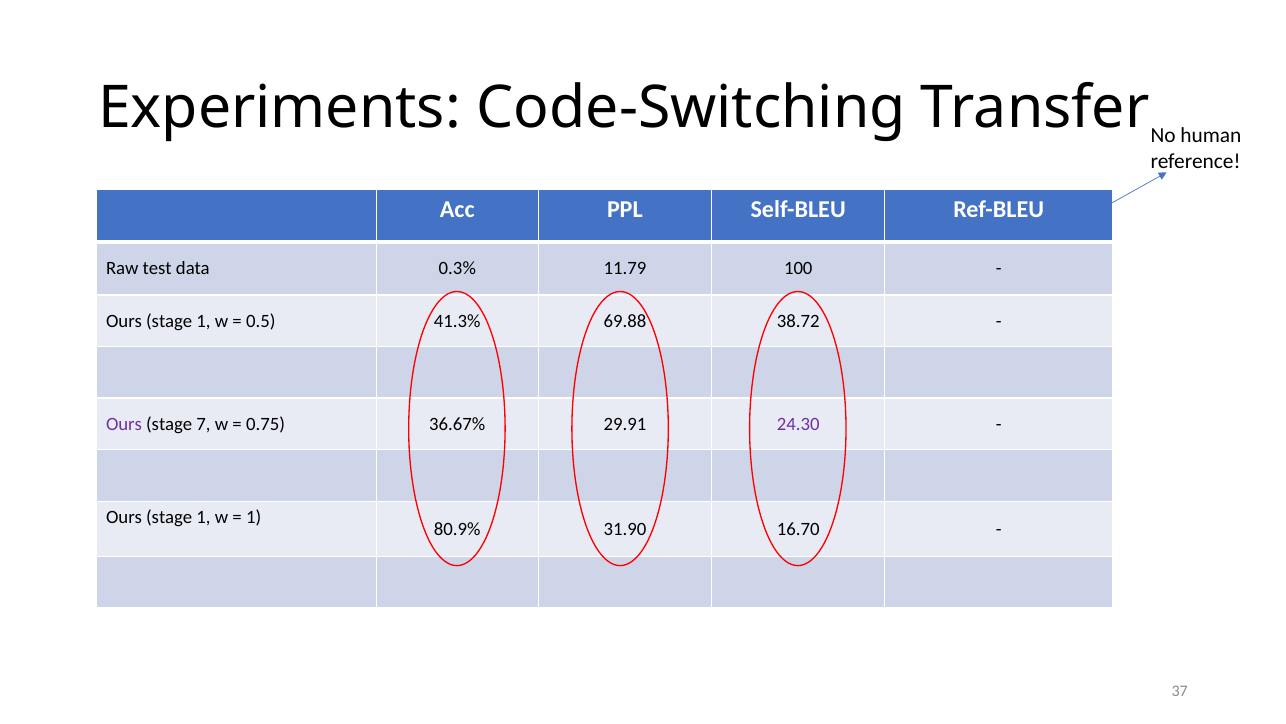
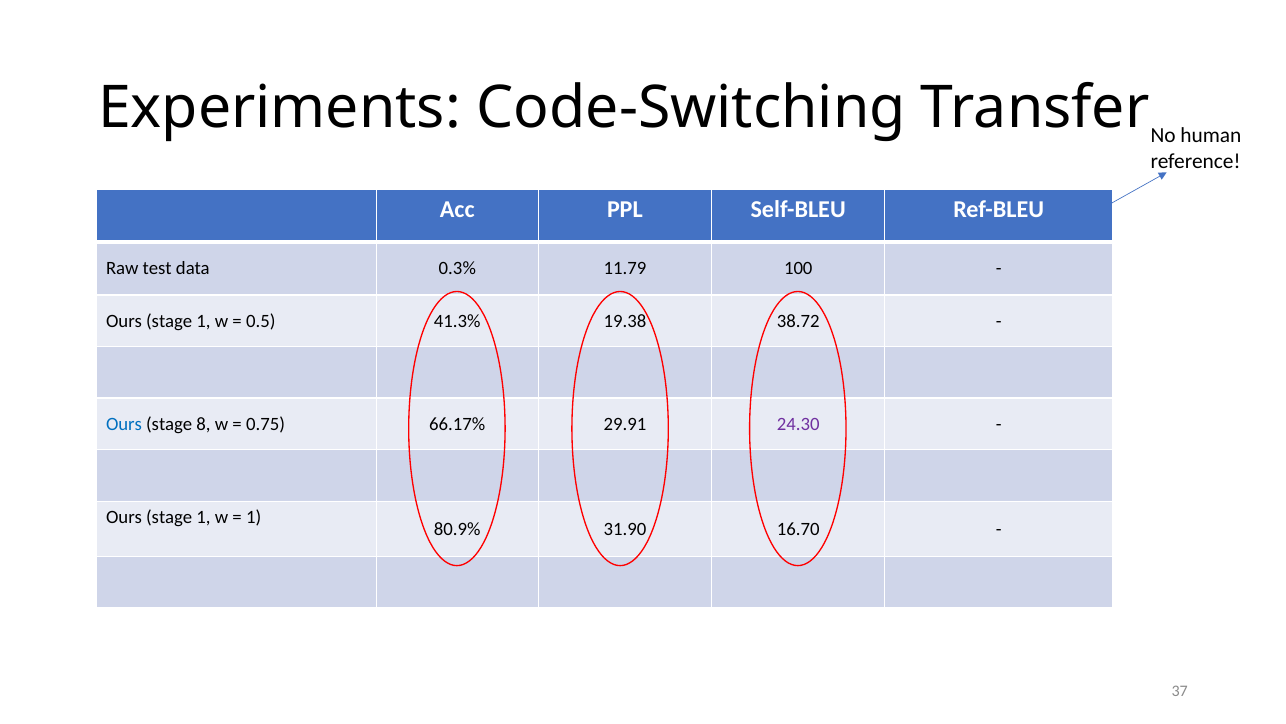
69.88: 69.88 -> 19.38
Ours at (124, 424) colour: purple -> blue
7: 7 -> 8
36.67%: 36.67% -> 66.17%
